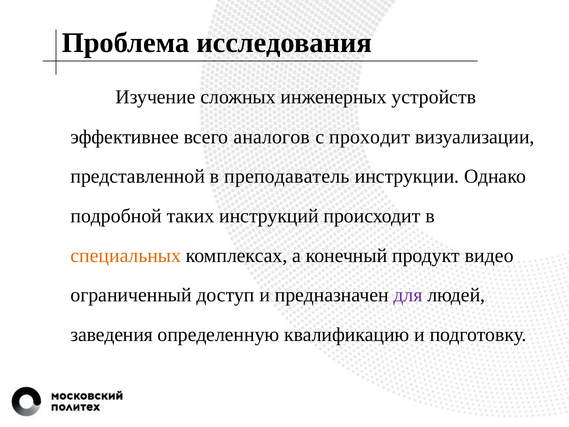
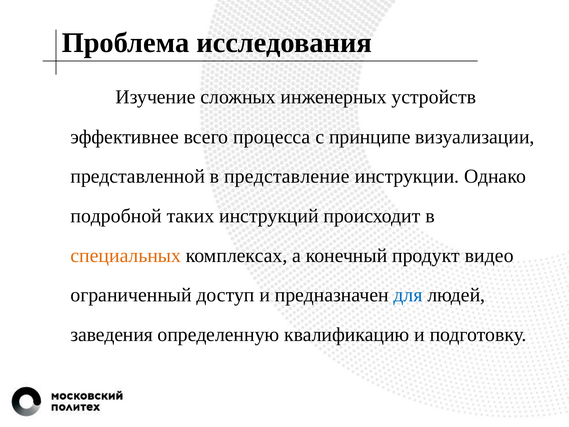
аналогов: аналогов -> процесса
проходит: проходит -> принципе
преподаватель: преподаватель -> представление
для colour: purple -> blue
